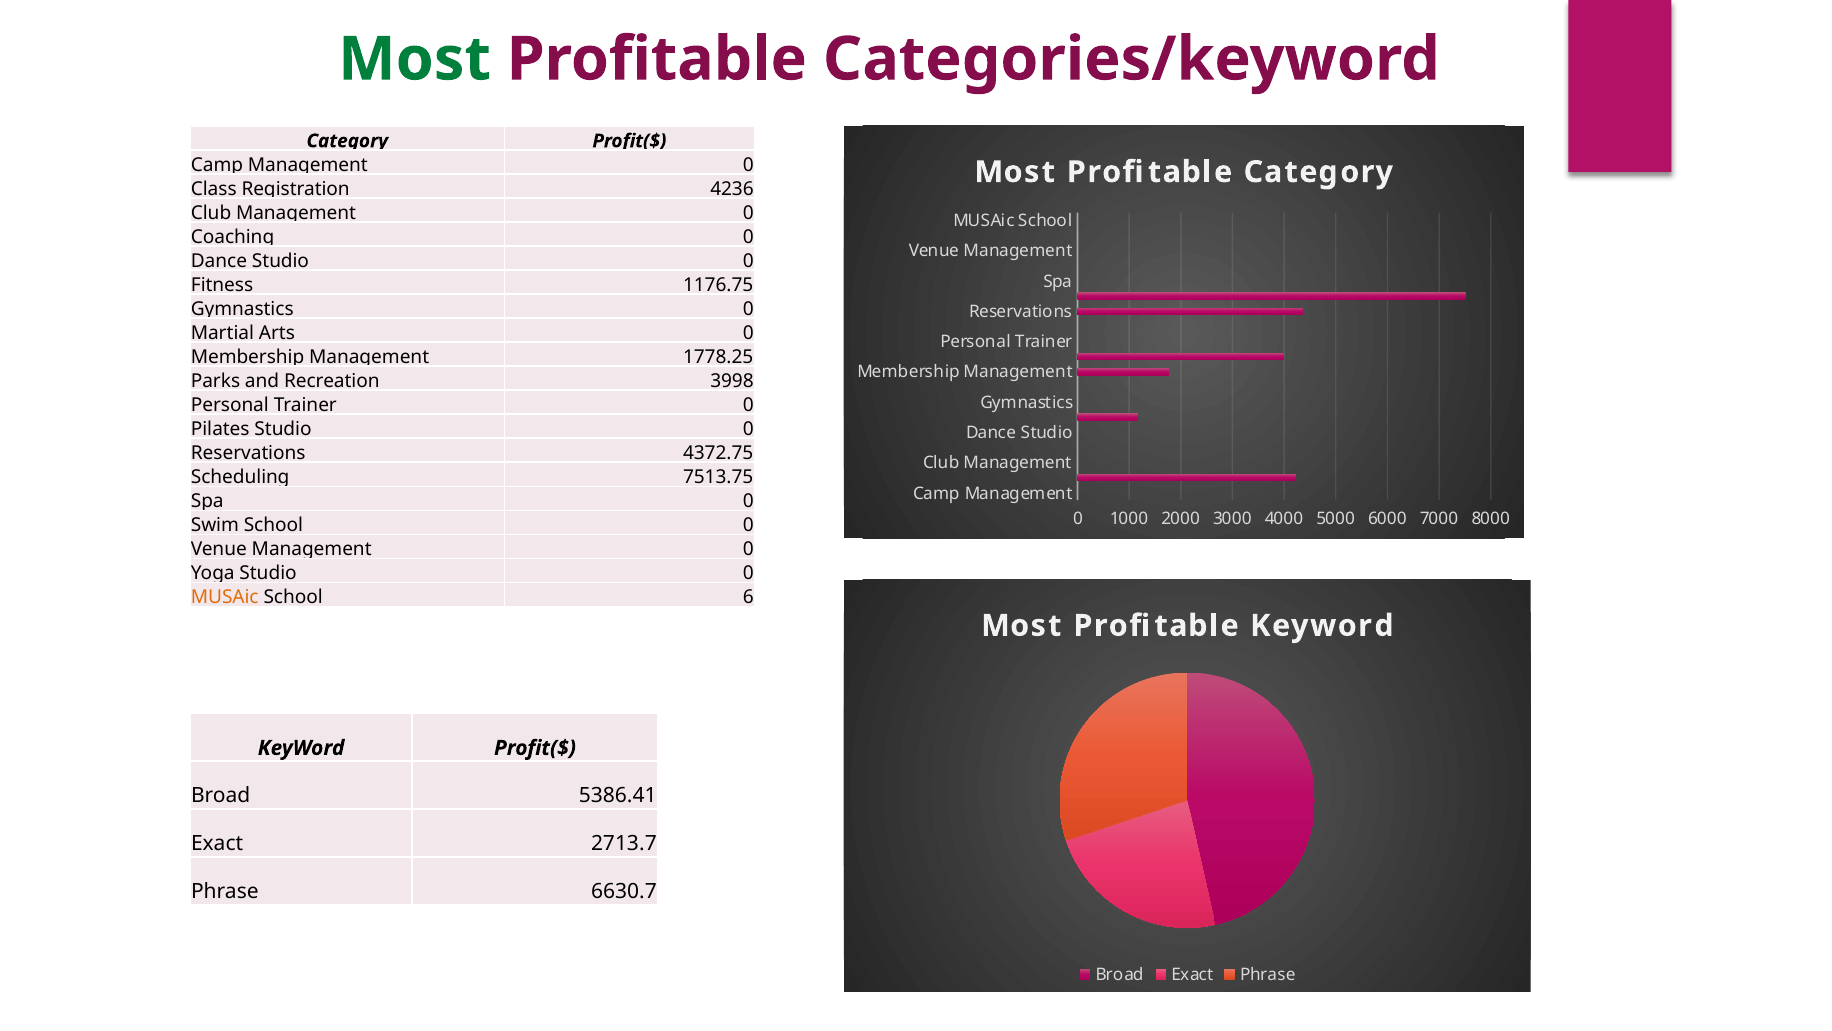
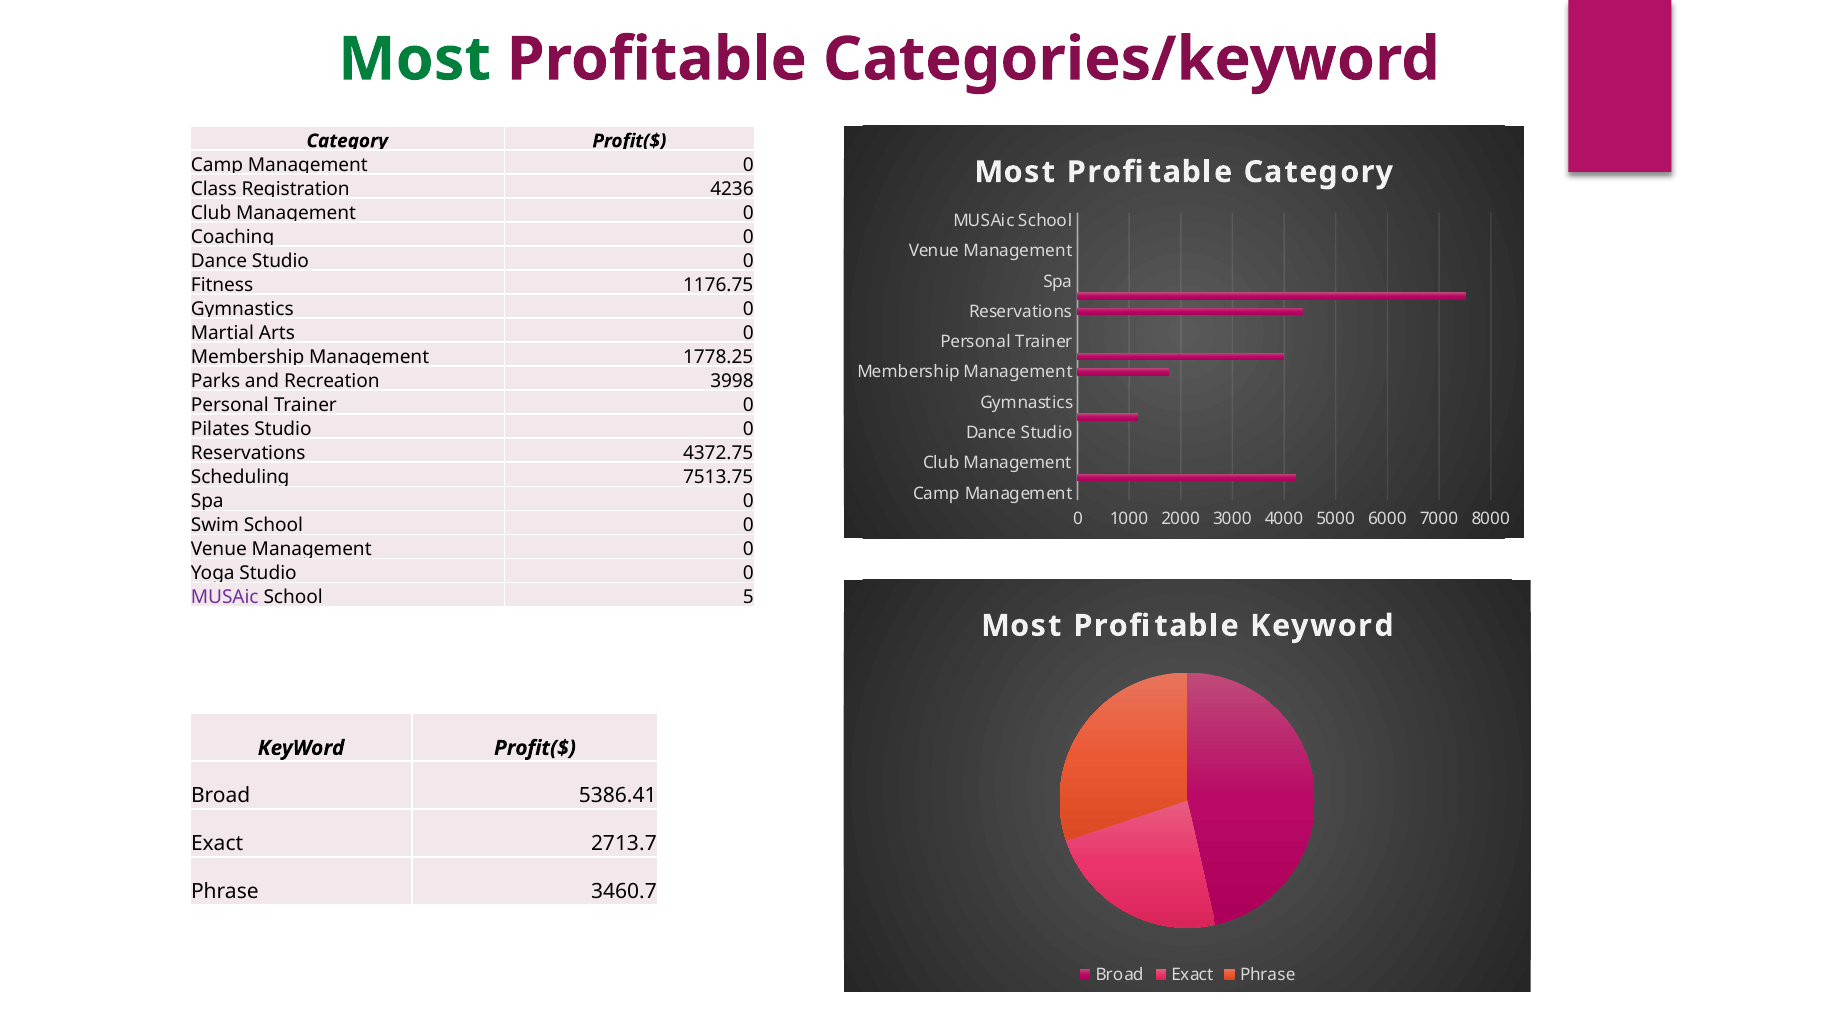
MUSAic at (225, 597) colour: orange -> purple
6: 6 -> 5
6630.7: 6630.7 -> 3460.7
